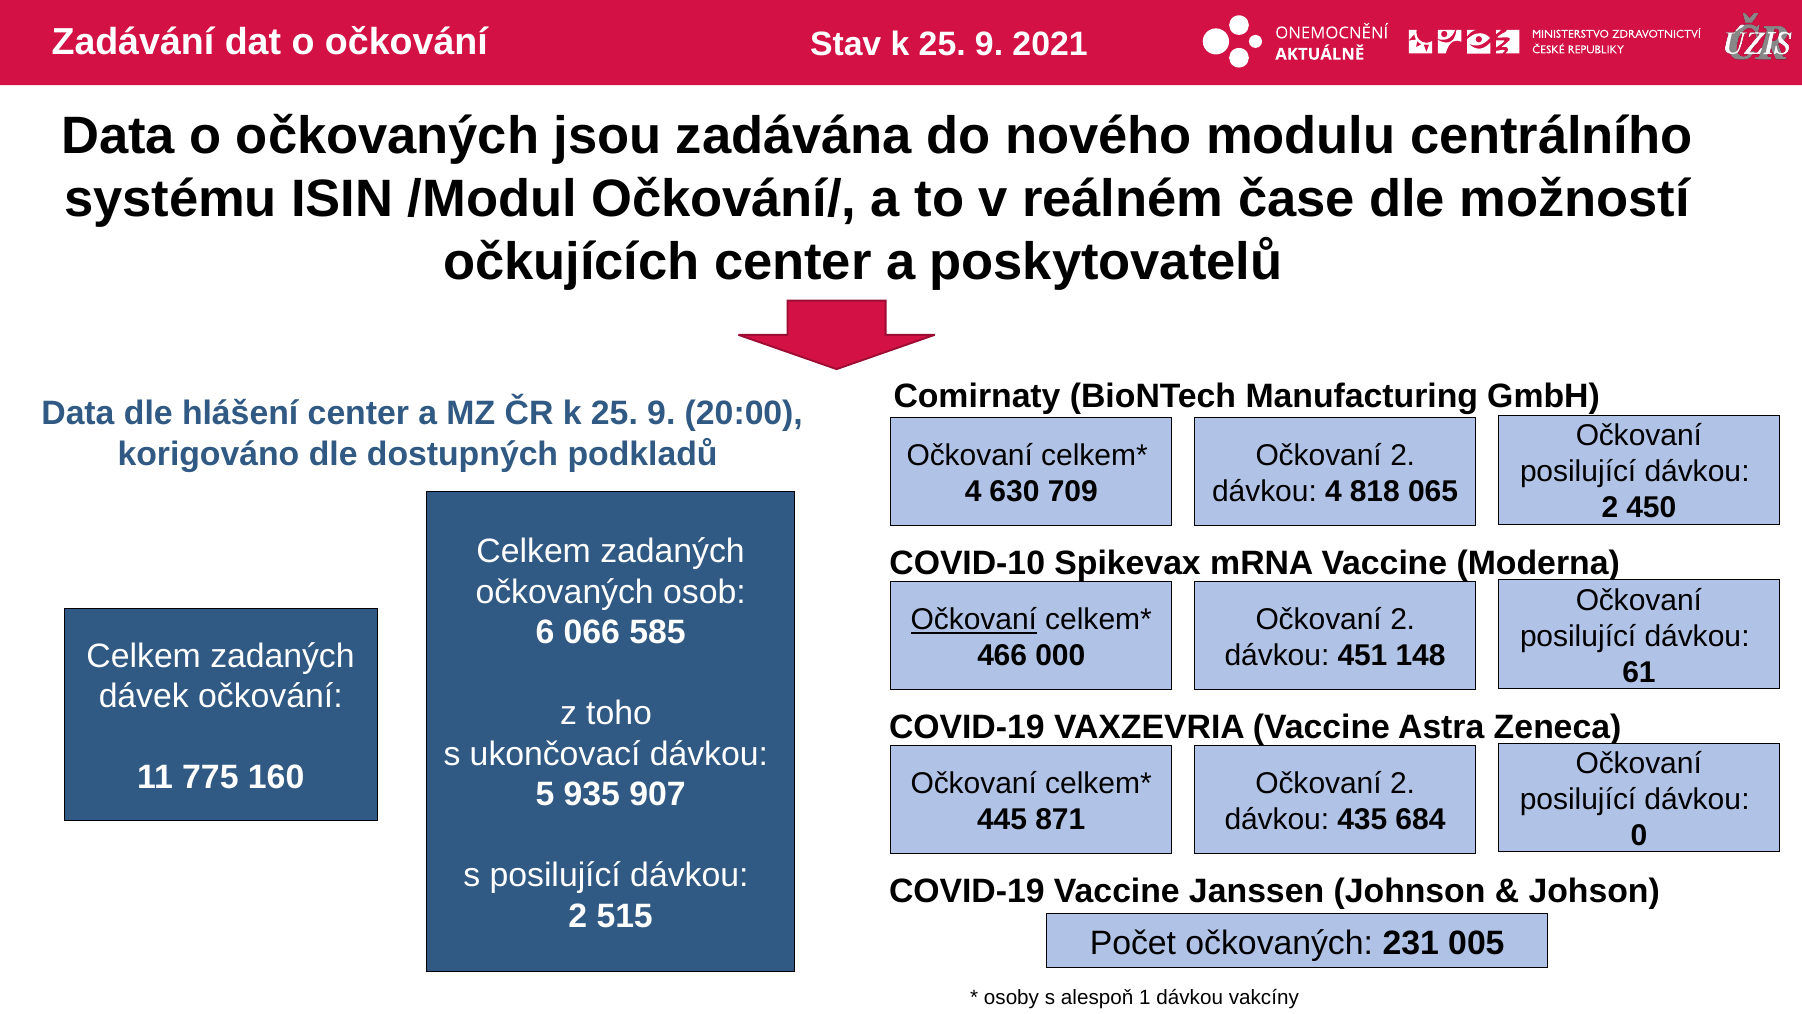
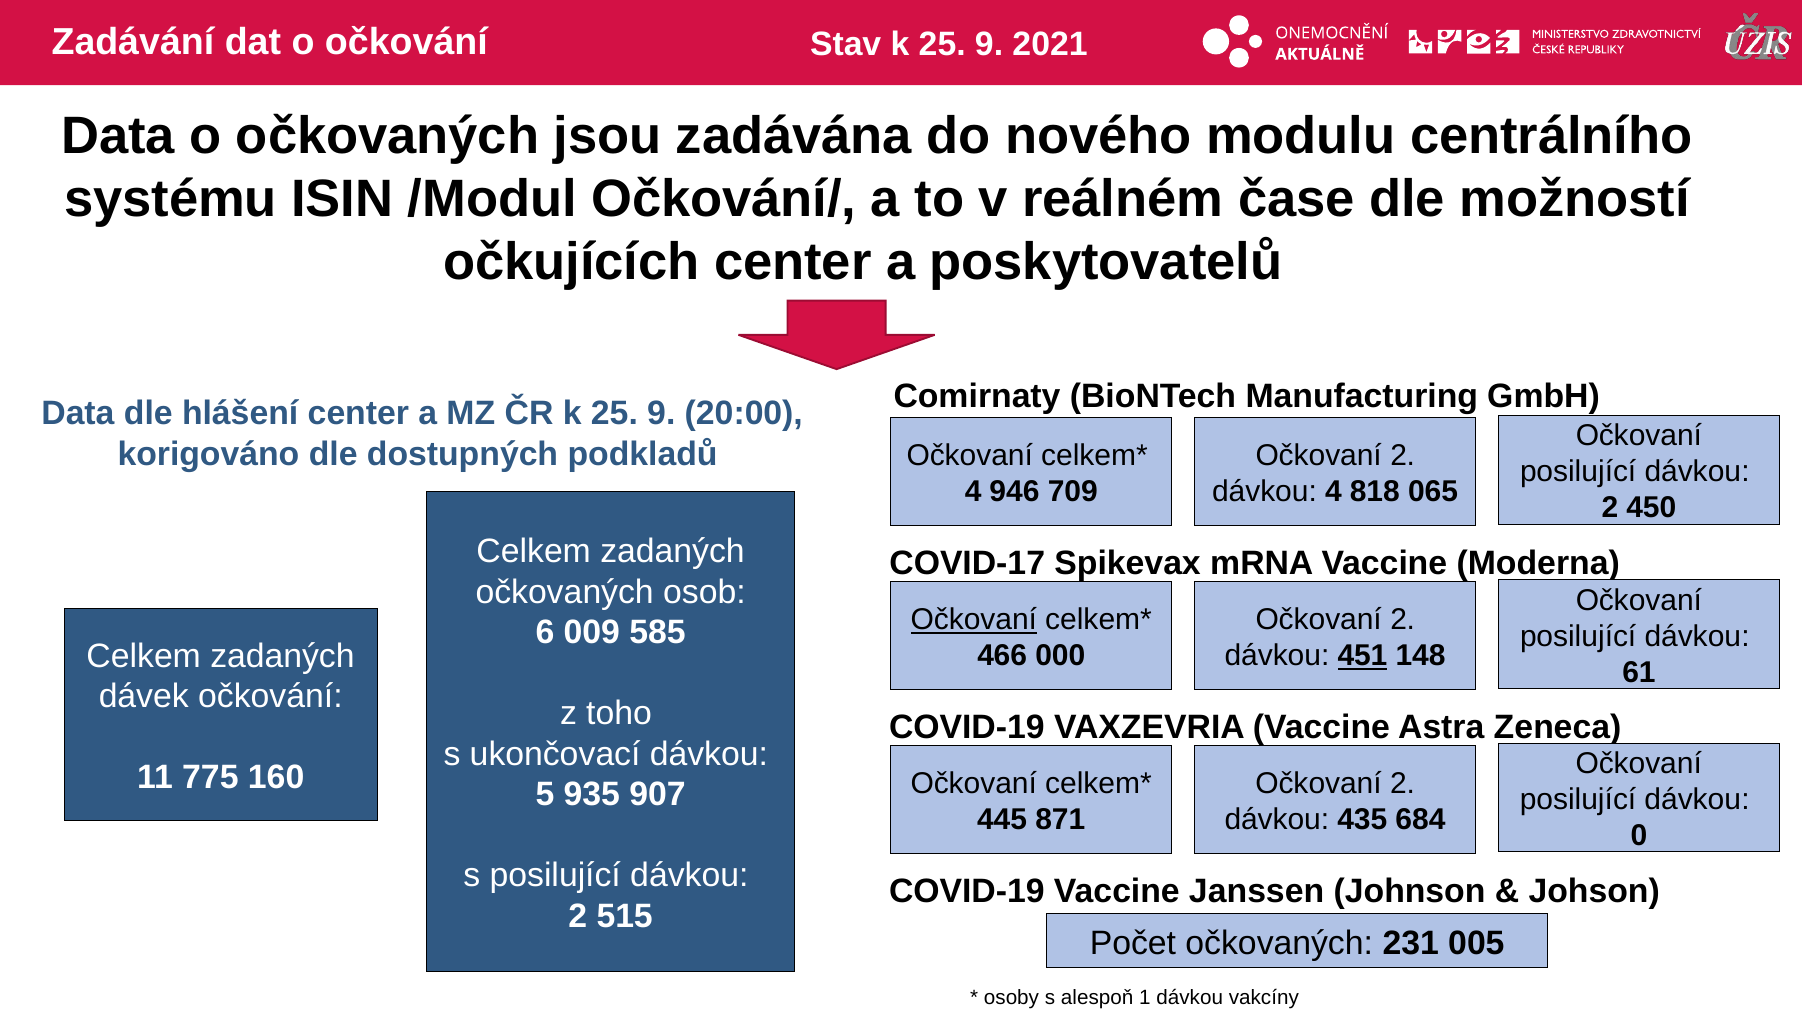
630: 630 -> 946
COVID-10: COVID-10 -> COVID-17
066: 066 -> 009
451 underline: none -> present
